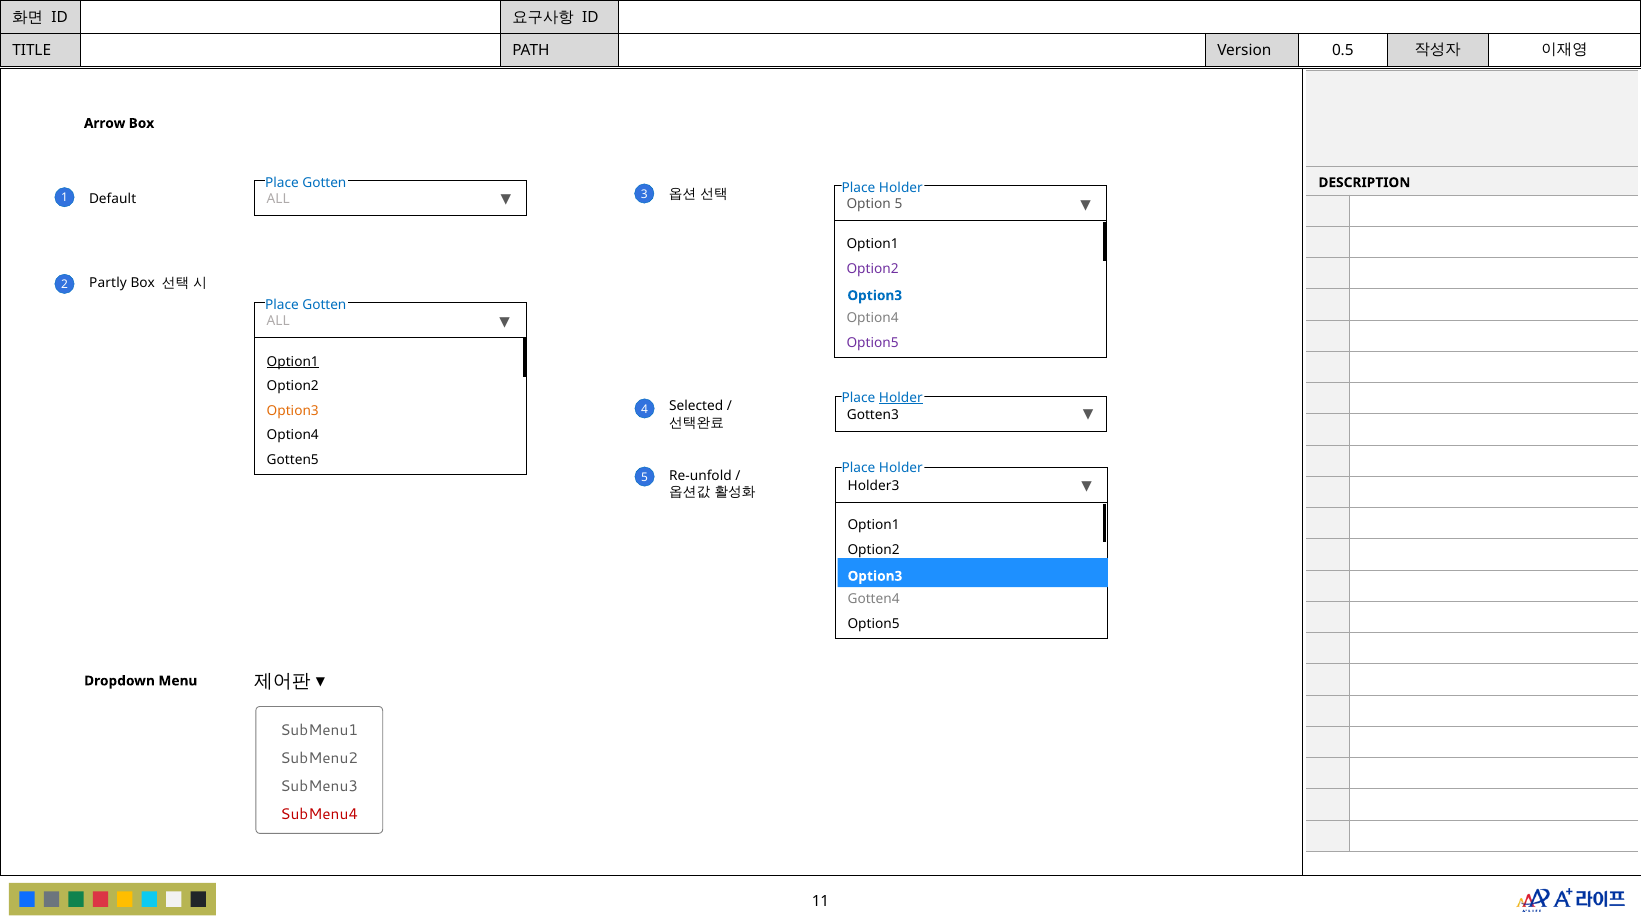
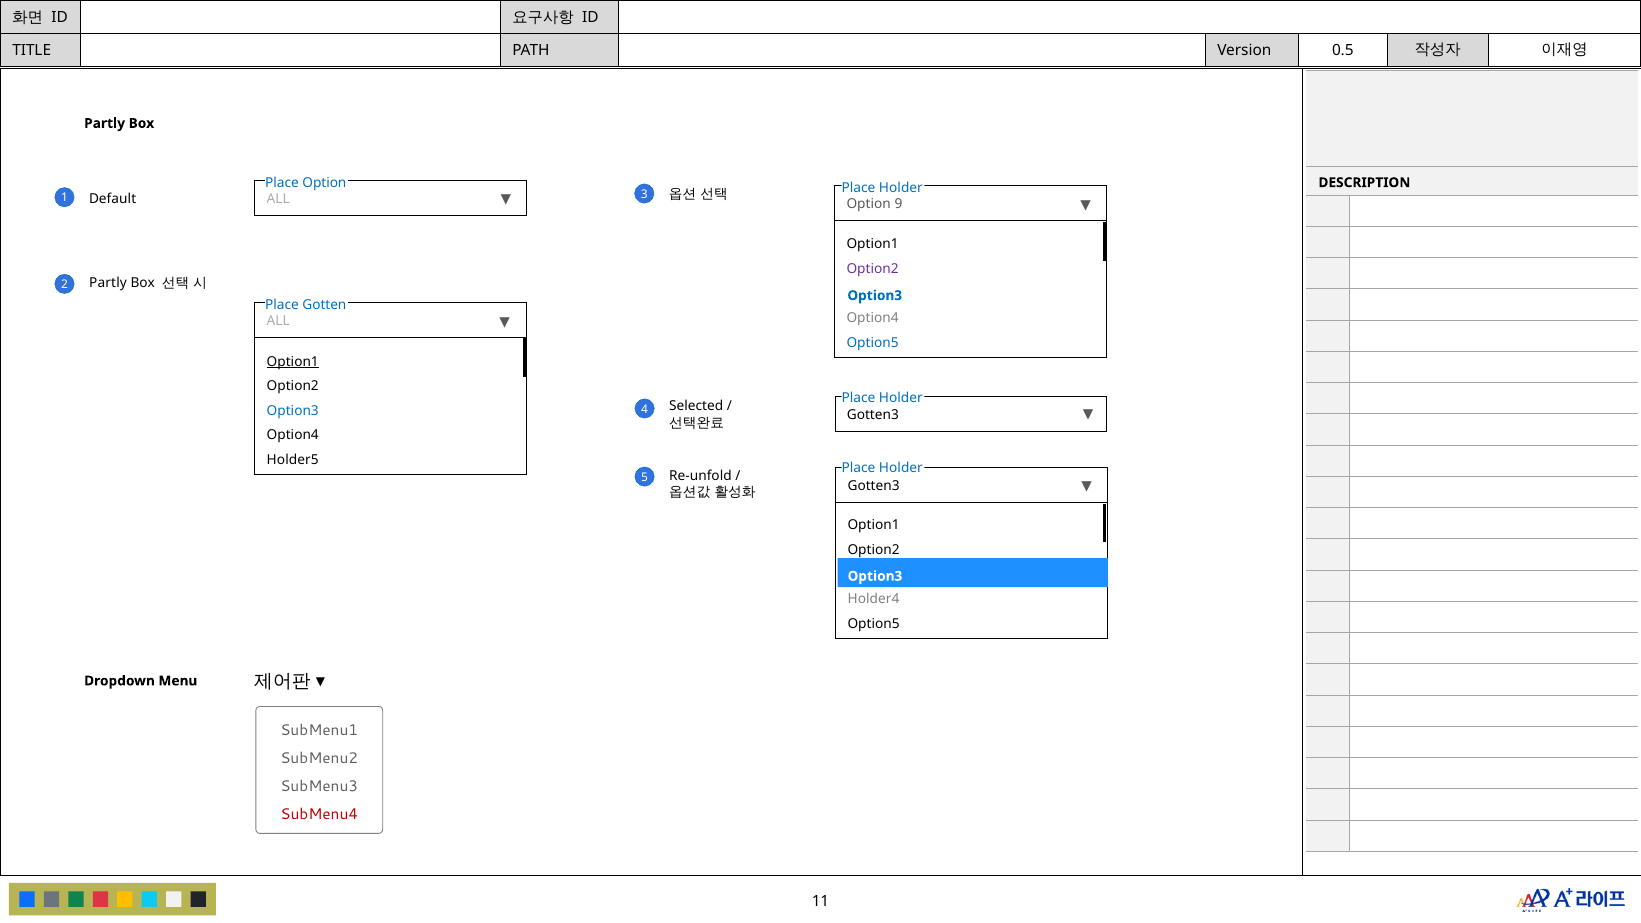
Arrow at (105, 123): Arrow -> Partly
Gotten at (324, 183): Gotten -> Option
Option 5: 5 -> 9
Option5 at (873, 343) colour: purple -> blue
Holder at (901, 398) underline: present -> none
Option3 at (293, 411) colour: orange -> blue
Gotten5: Gotten5 -> Holder5
Holder3 at (874, 486): Holder3 -> Gotten3
Gotten4: Gotten4 -> Holder4
